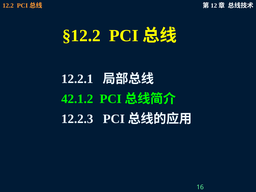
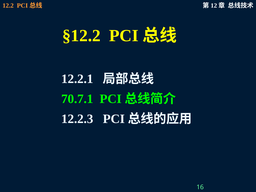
42.1.2: 42.1.2 -> 70.7.1
